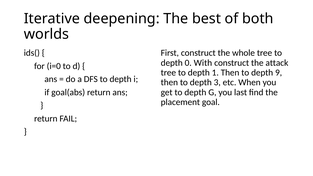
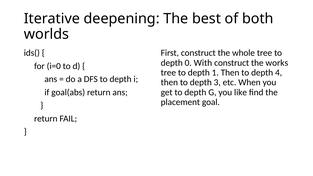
attack: attack -> works
9: 9 -> 4
last: last -> like
